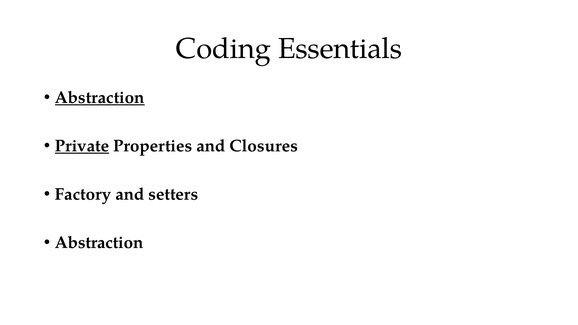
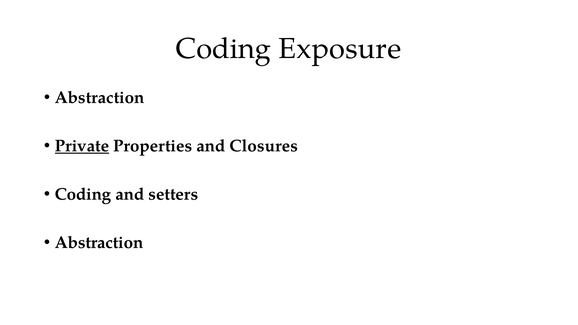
Essentials: Essentials -> Exposure
Abstraction at (100, 98) underline: present -> none
Factory at (83, 194): Factory -> Coding
